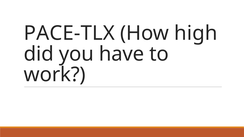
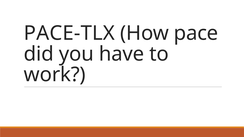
high: high -> pace
